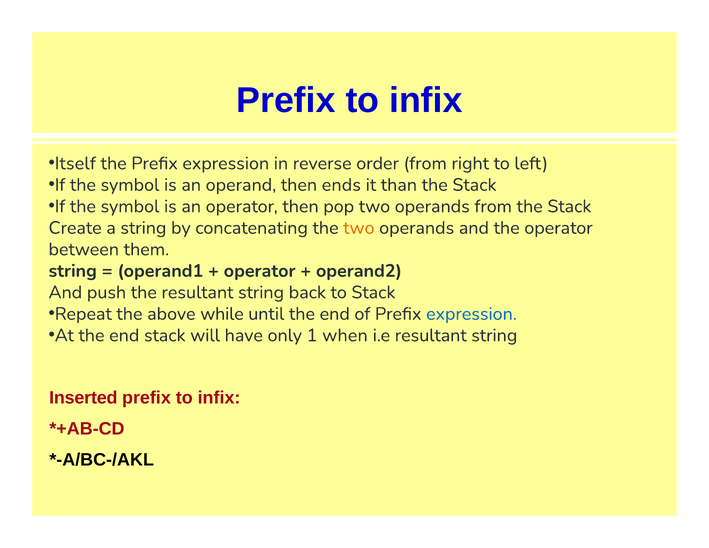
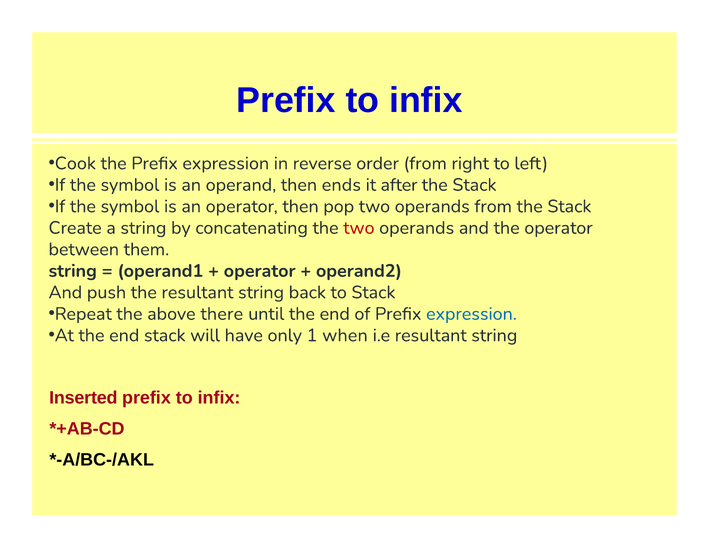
Itself: Itself -> Cook
than: than -> after
two at (359, 228) colour: orange -> red
while: while -> there
